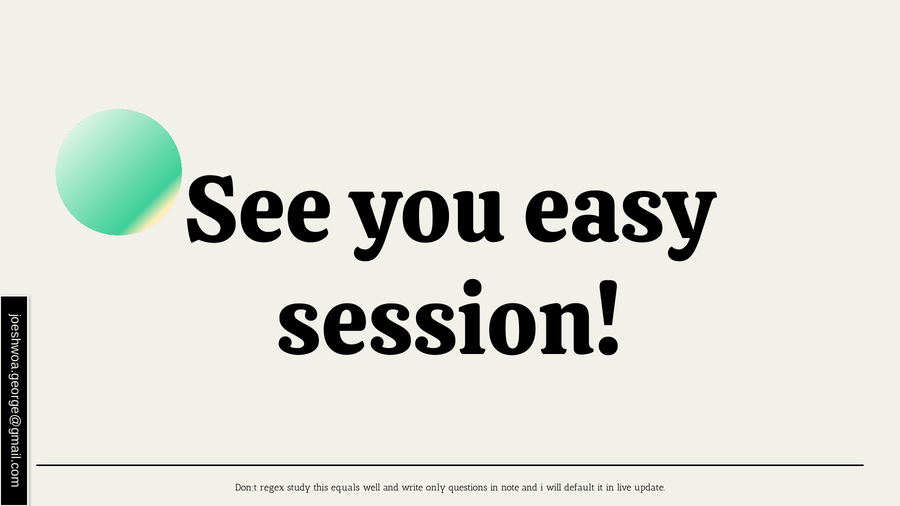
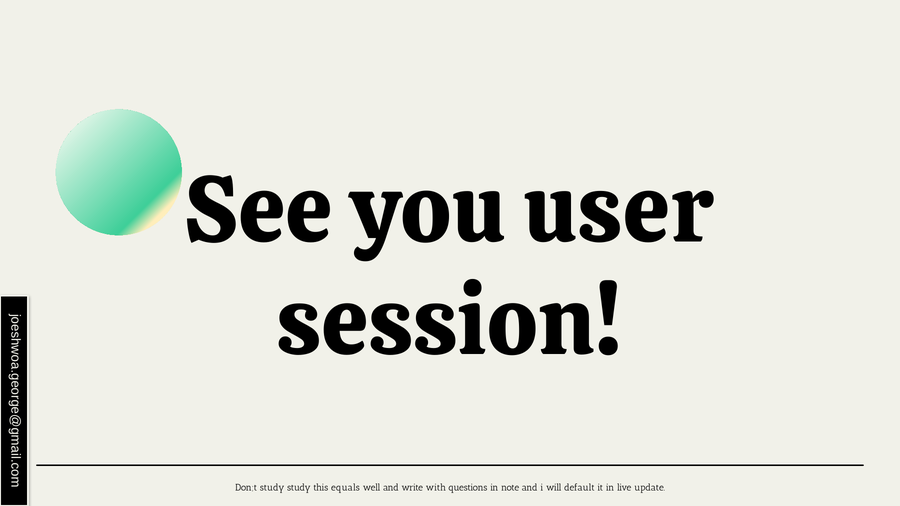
easy: easy -> user
Don;t regex: regex -> study
only: only -> with
